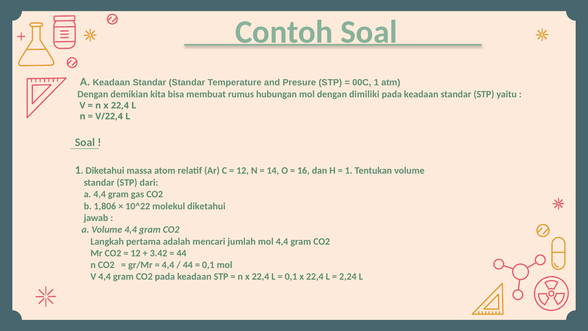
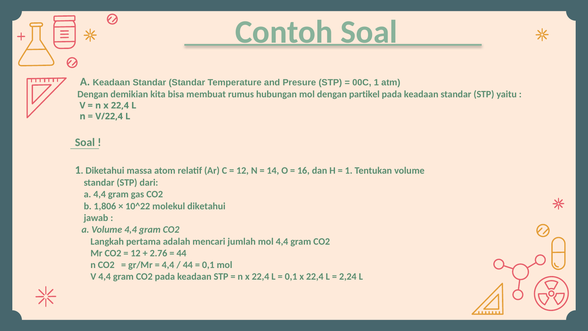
dimiliki: dimiliki -> partikel
3.42: 3.42 -> 2.76
